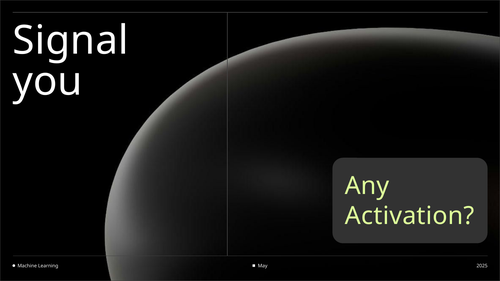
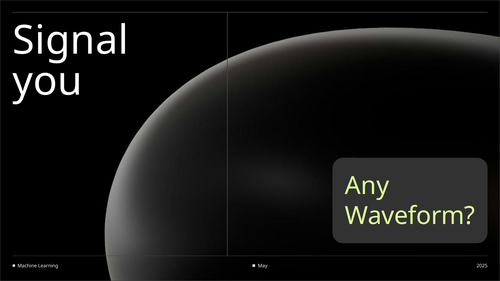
Activation: Activation -> Waveform
